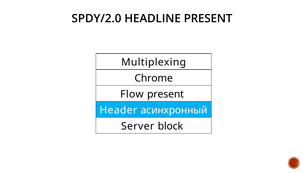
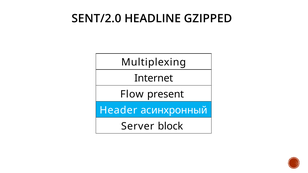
SPDY/2.0: SPDY/2.0 -> SENT/2.0
HEADLINE PRESENT: PRESENT -> GZIPPED
Chrome: Chrome -> Internet
